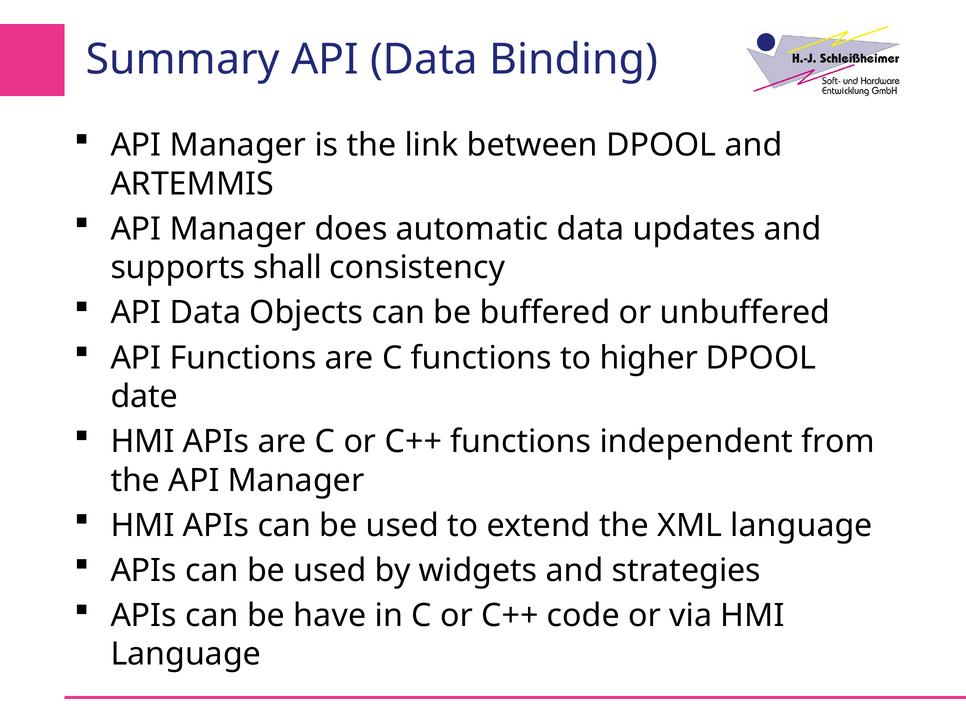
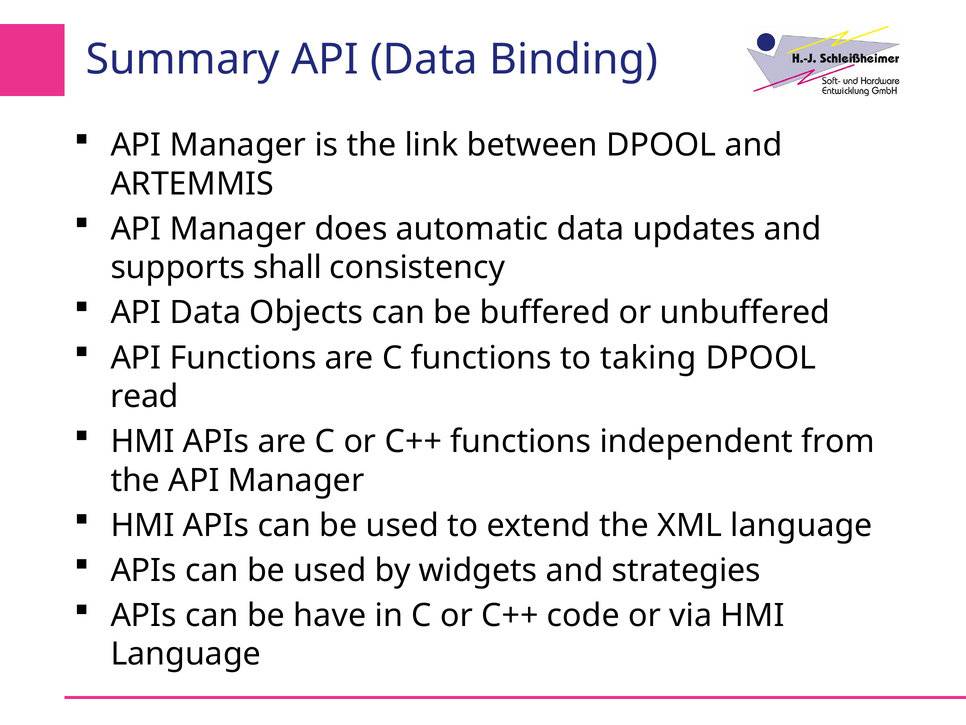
higher: higher -> taking
date: date -> read
